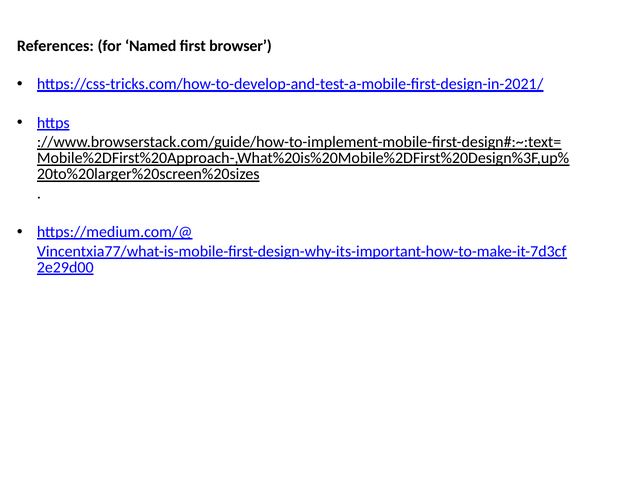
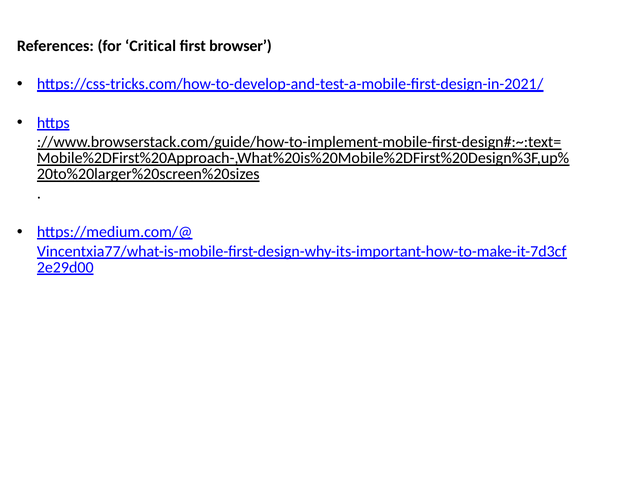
Named: Named -> Critical
